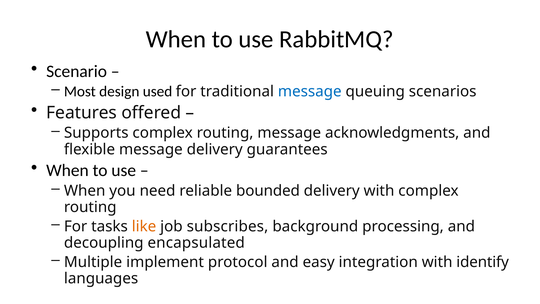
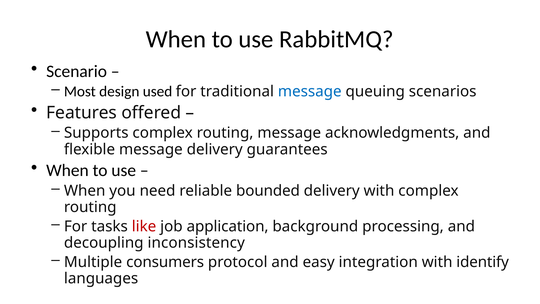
like colour: orange -> red
subscribes: subscribes -> application
encapsulated: encapsulated -> inconsistency
implement: implement -> consumers
